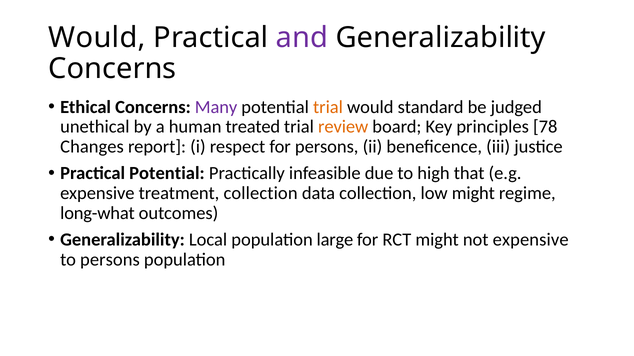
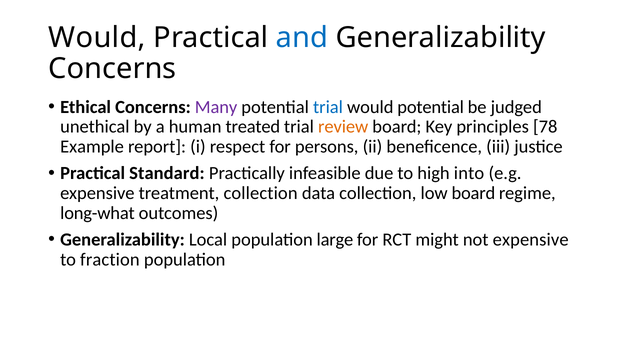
and colour: purple -> blue
trial at (328, 107) colour: orange -> blue
would standard: standard -> potential
Changes: Changes -> Example
Practical Potential: Potential -> Standard
that: that -> into
low might: might -> board
to persons: persons -> fraction
